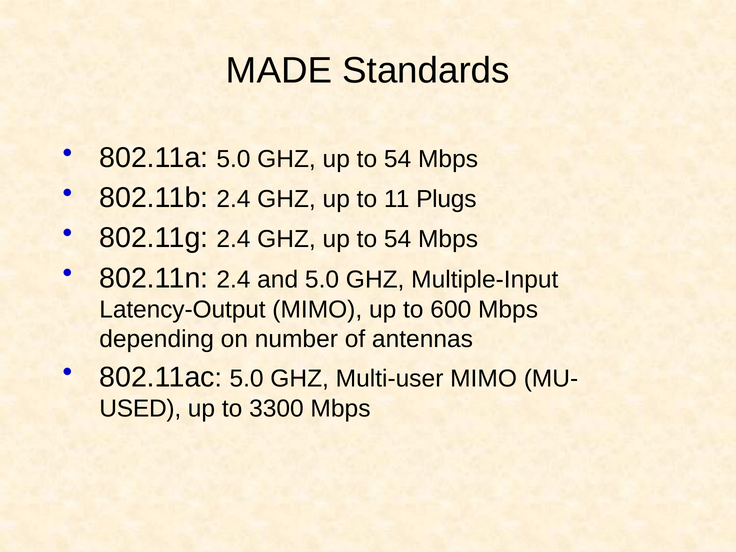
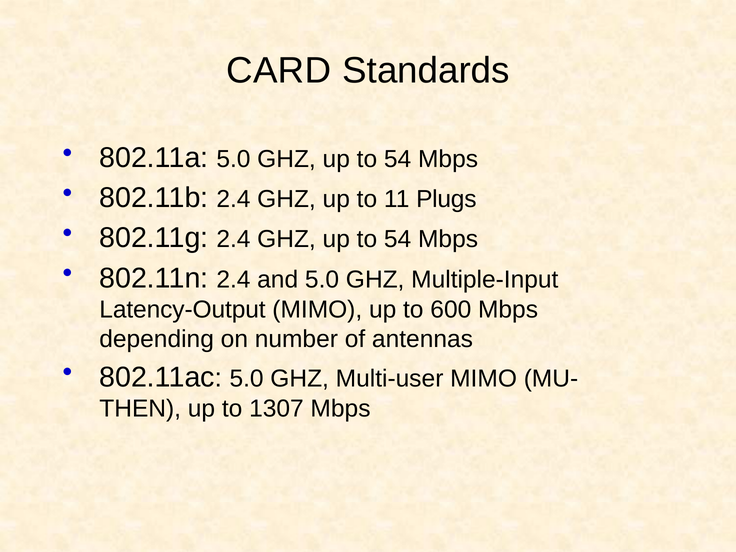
MADE: MADE -> CARD
USED: USED -> THEN
3300: 3300 -> 1307
